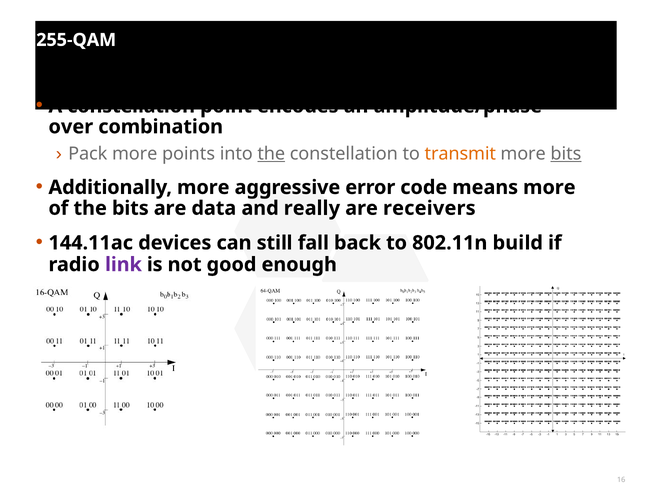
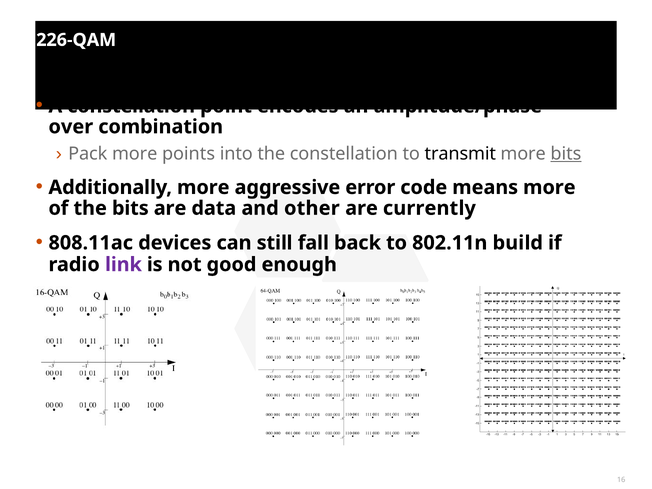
255-QAM: 255-QAM -> 226-QAM
the at (271, 154) underline: present -> none
transmit colour: orange -> black
really: really -> other
receivers: receivers -> currently
144.11ac: 144.11ac -> 808.11ac
